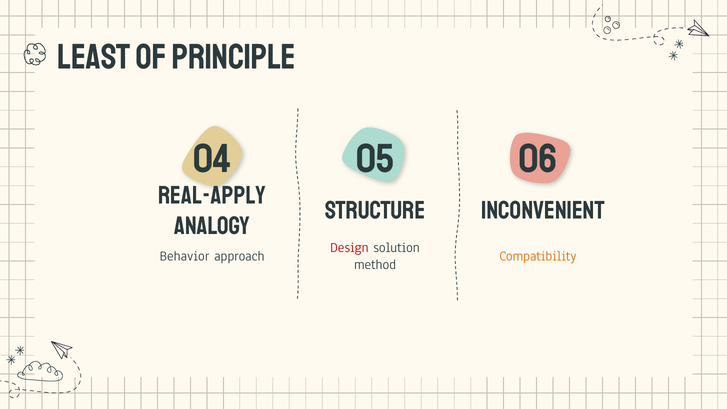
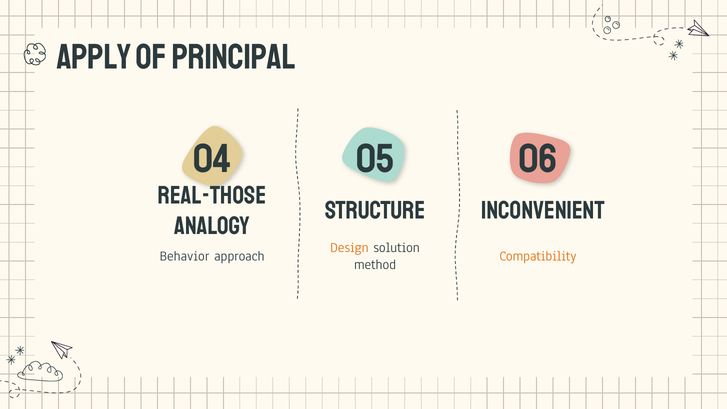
least: least -> apply
principle: principle -> principal
Real-apply: Real-apply -> Real-those
Design colour: red -> orange
